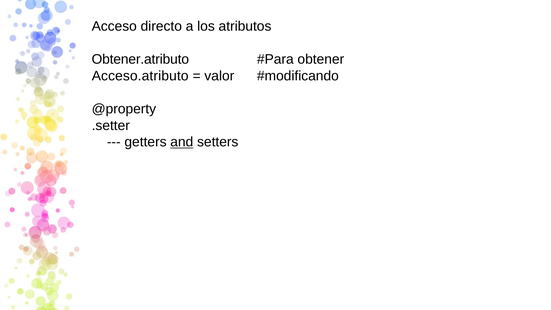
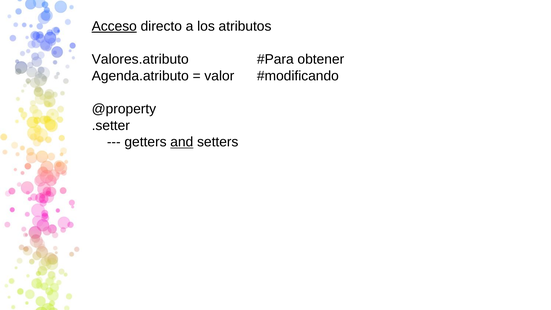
Acceso underline: none -> present
Obtener.atributo: Obtener.atributo -> Valores.atributo
Acceso.atributo: Acceso.atributo -> Agenda.atributo
